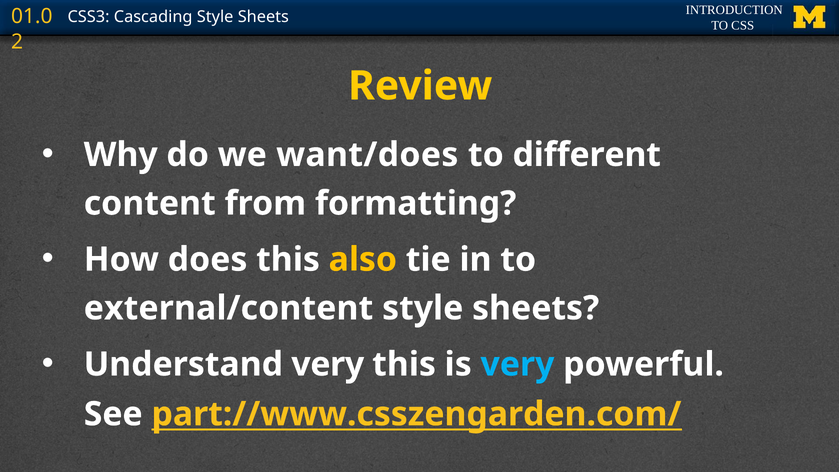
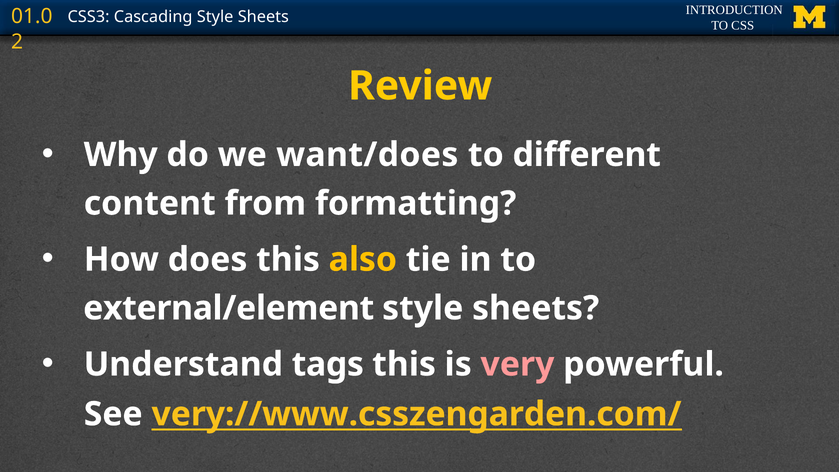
external/content: external/content -> external/element
Understand very: very -> tags
very at (517, 364) colour: light blue -> pink
part://www.csszengarden.com/: part://www.csszengarden.com/ -> very://www.csszengarden.com/
